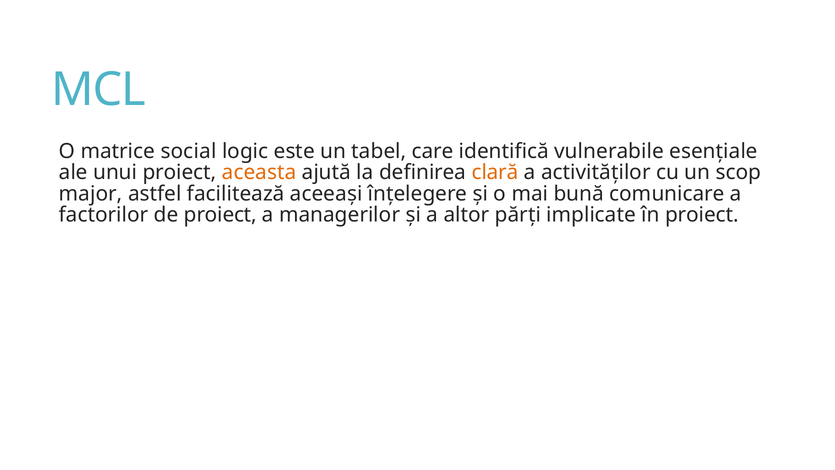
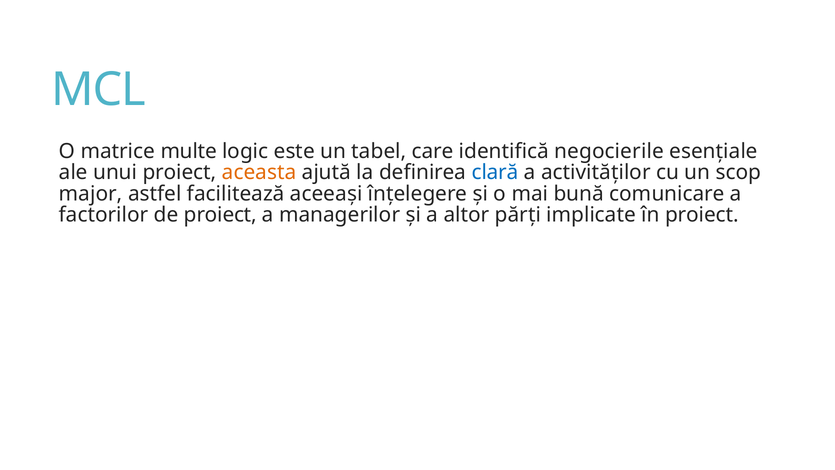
social: social -> multe
vulnerabile: vulnerabile -> negocierile
clară colour: orange -> blue
